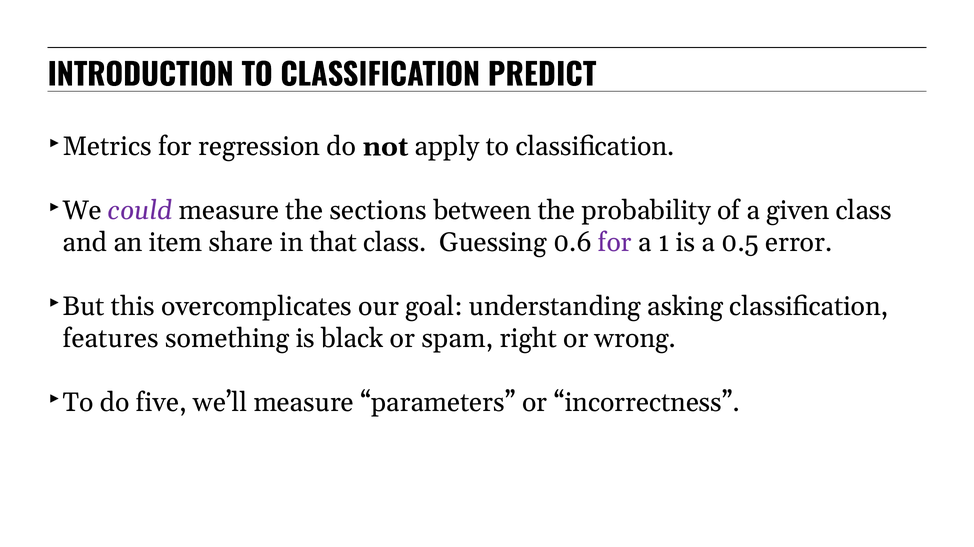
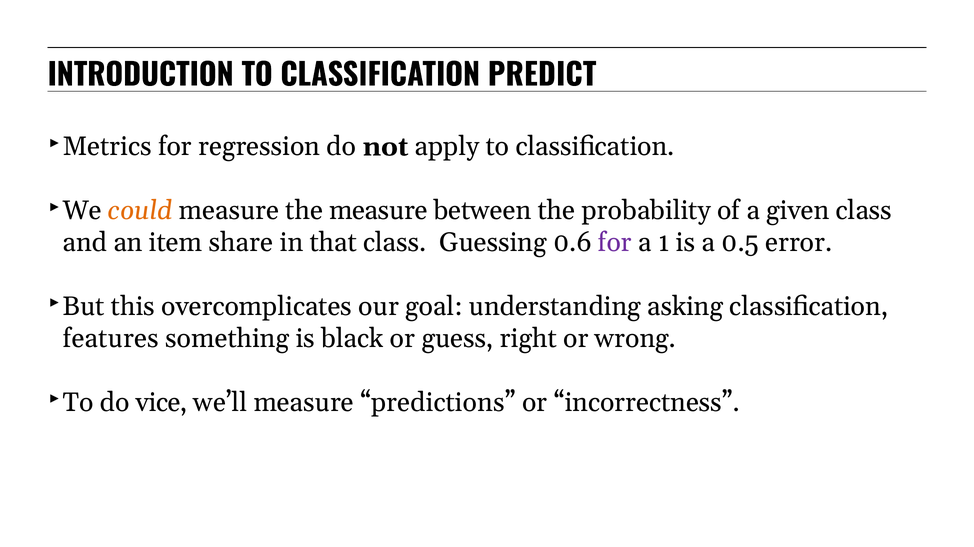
could colour: purple -> orange
the sections: sections -> measure
spam: spam -> guess
five: five -> vice
parameters: parameters -> predictions
